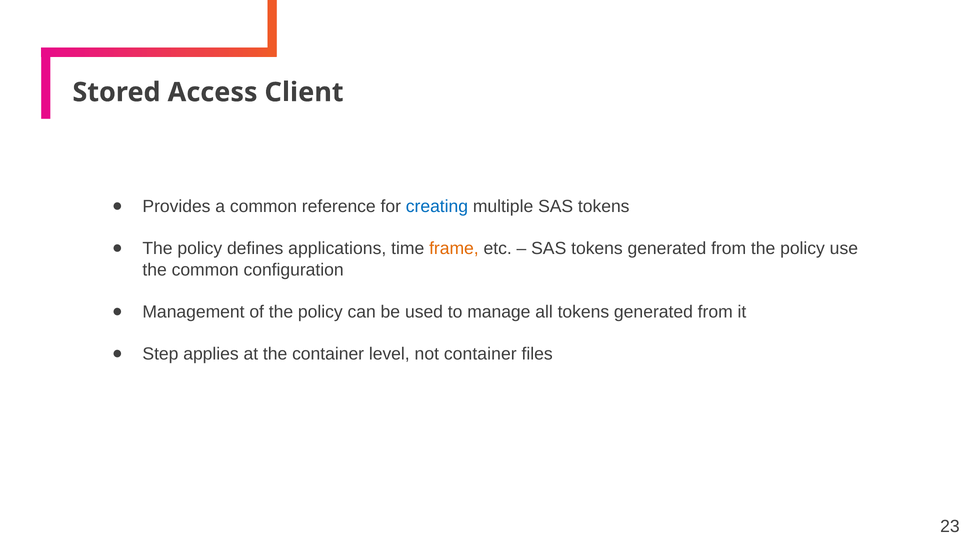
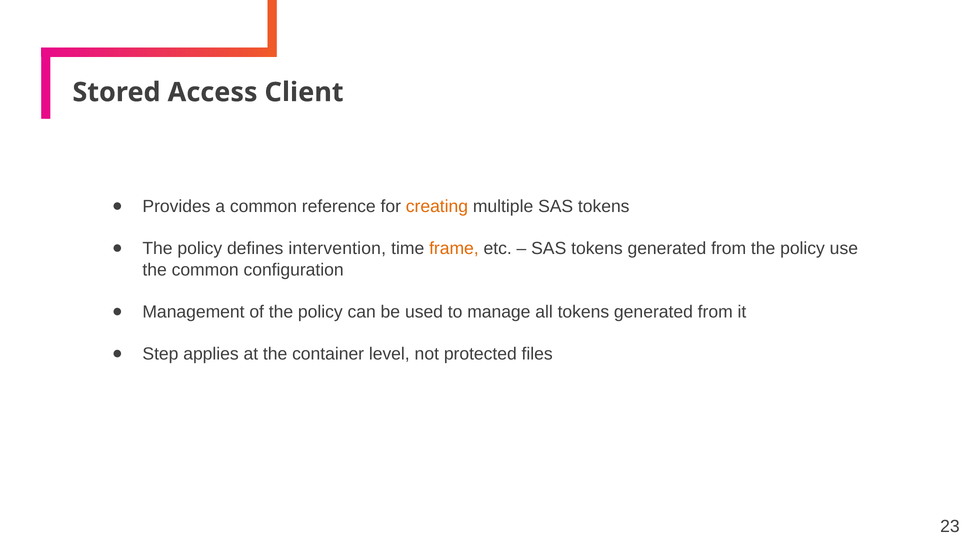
creating colour: blue -> orange
applications: applications -> intervention
not container: container -> protected
